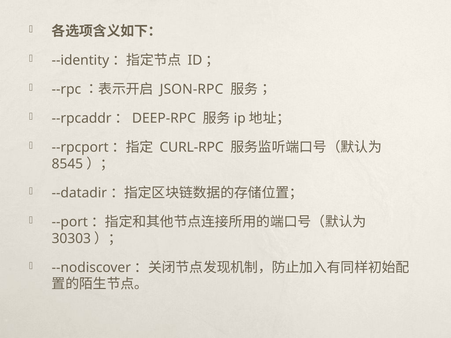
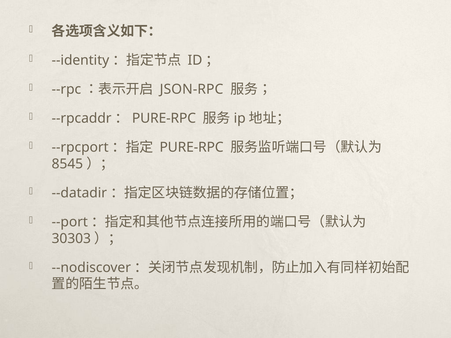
DEEP-RPC at (164, 118): DEEP-RPC -> PURE-RPC
CURL-RPC at (192, 147): CURL-RPC -> PURE-RPC
